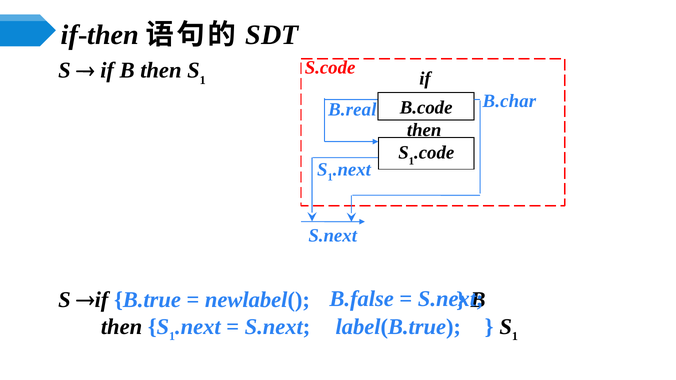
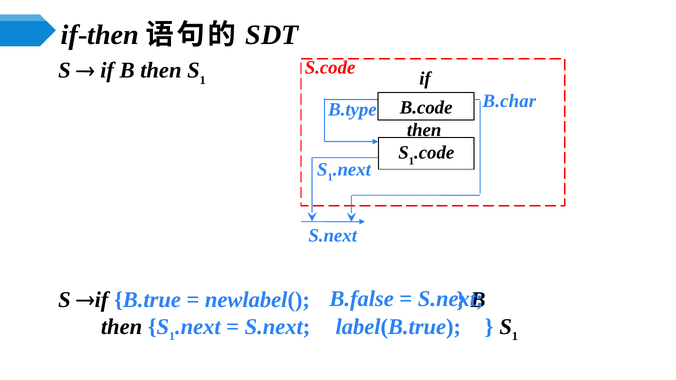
B.real: B.real -> B.type
